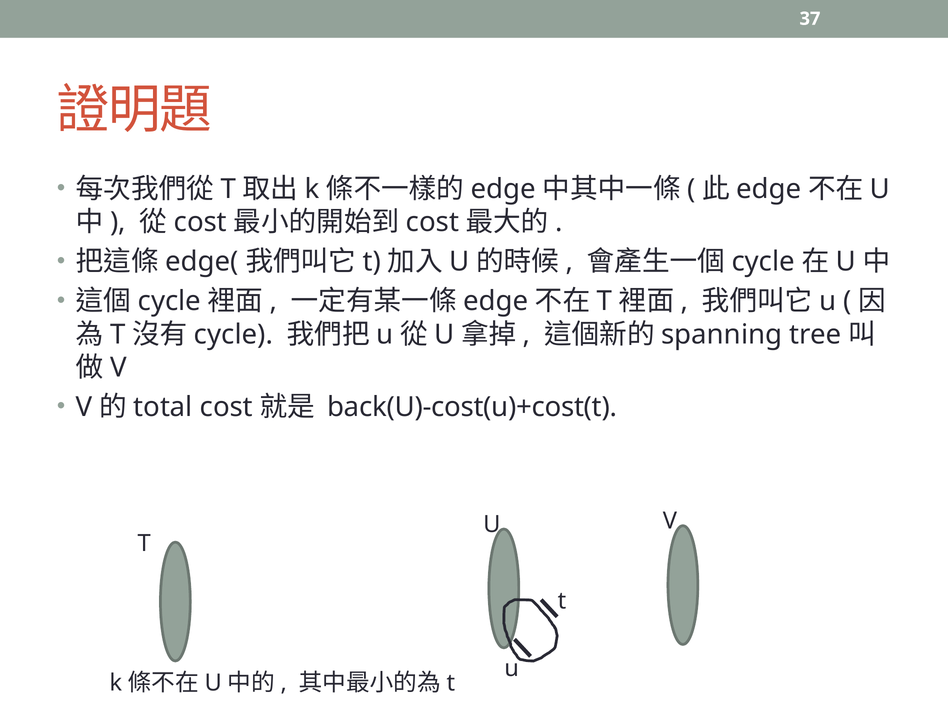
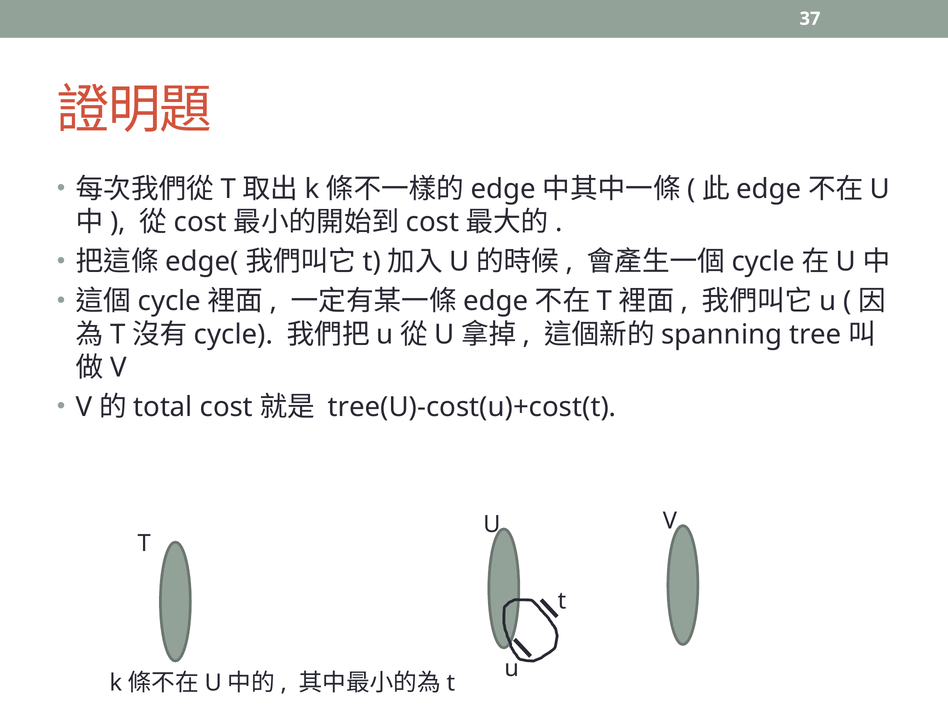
back(U)-cost(u)+cost(t: back(U)-cost(u)+cost(t -> tree(U)-cost(u)+cost(t
